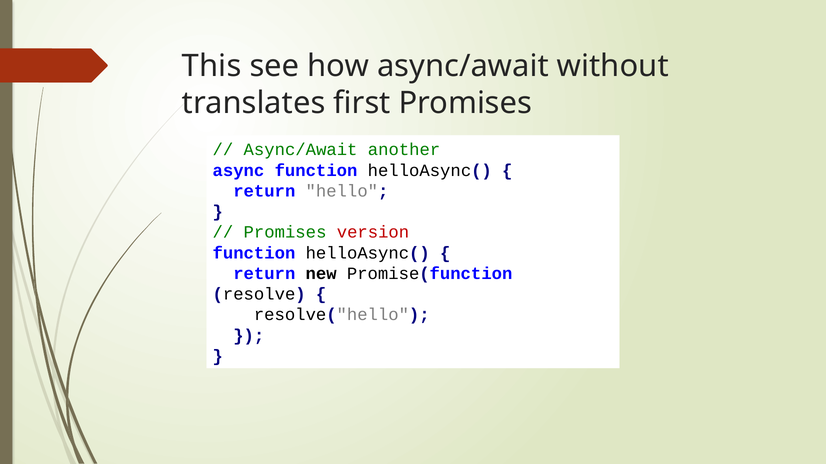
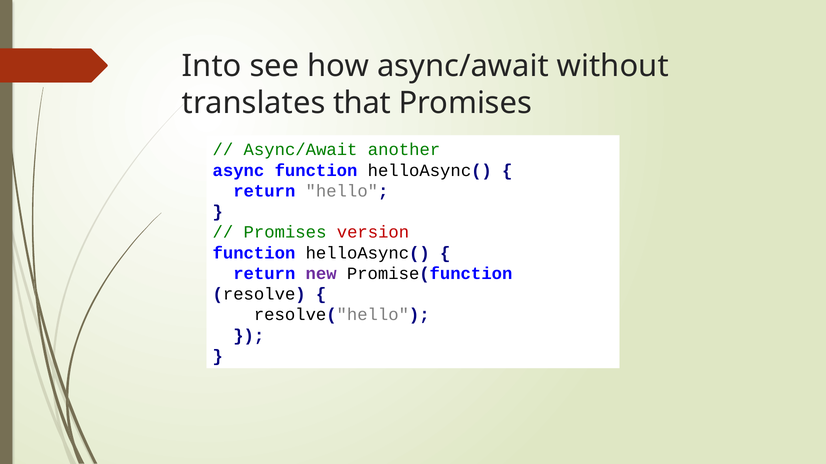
This: This -> Into
first: first -> that
new colour: black -> purple
